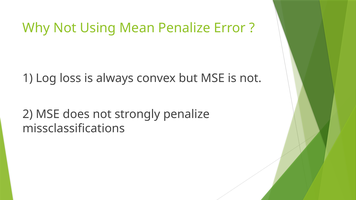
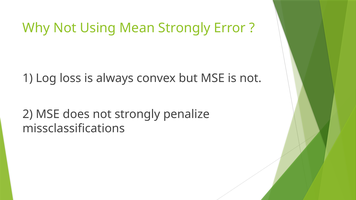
Mean Penalize: Penalize -> Strongly
